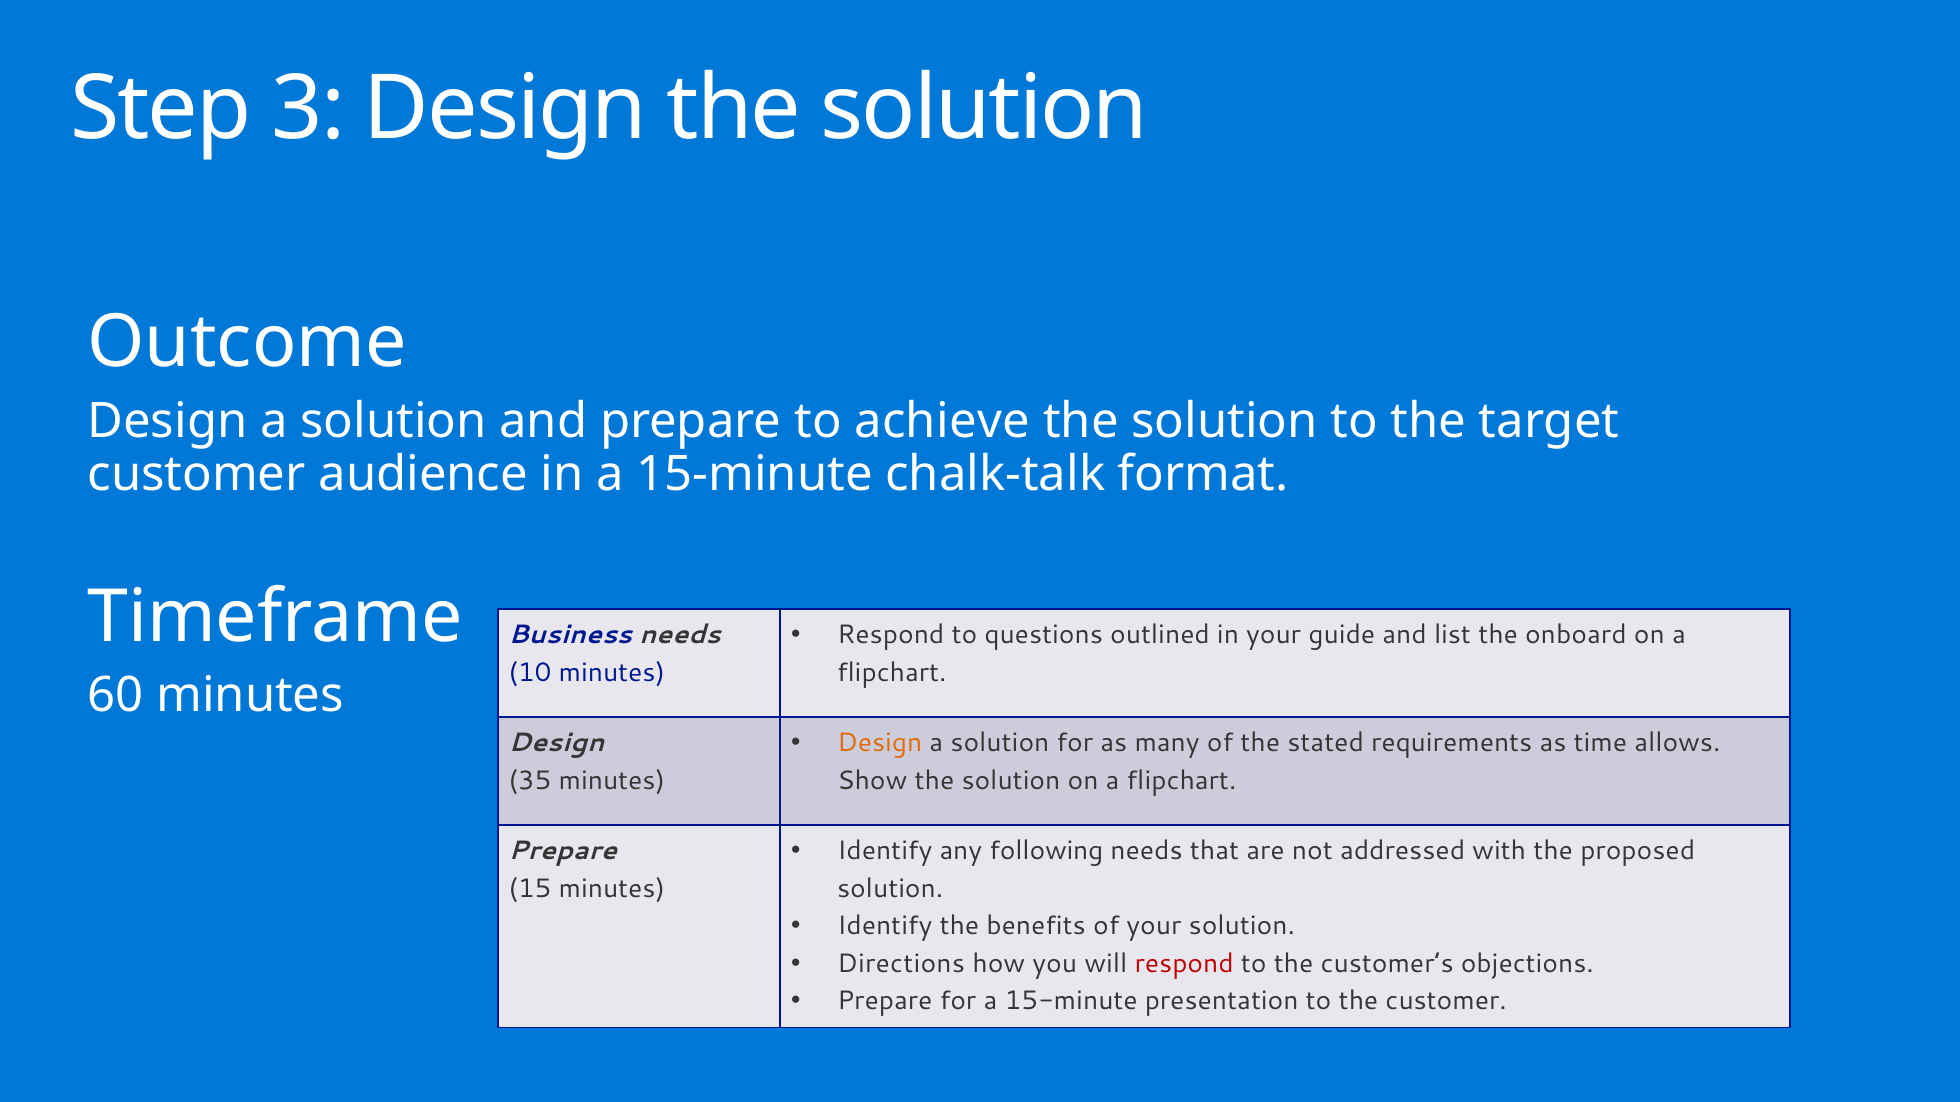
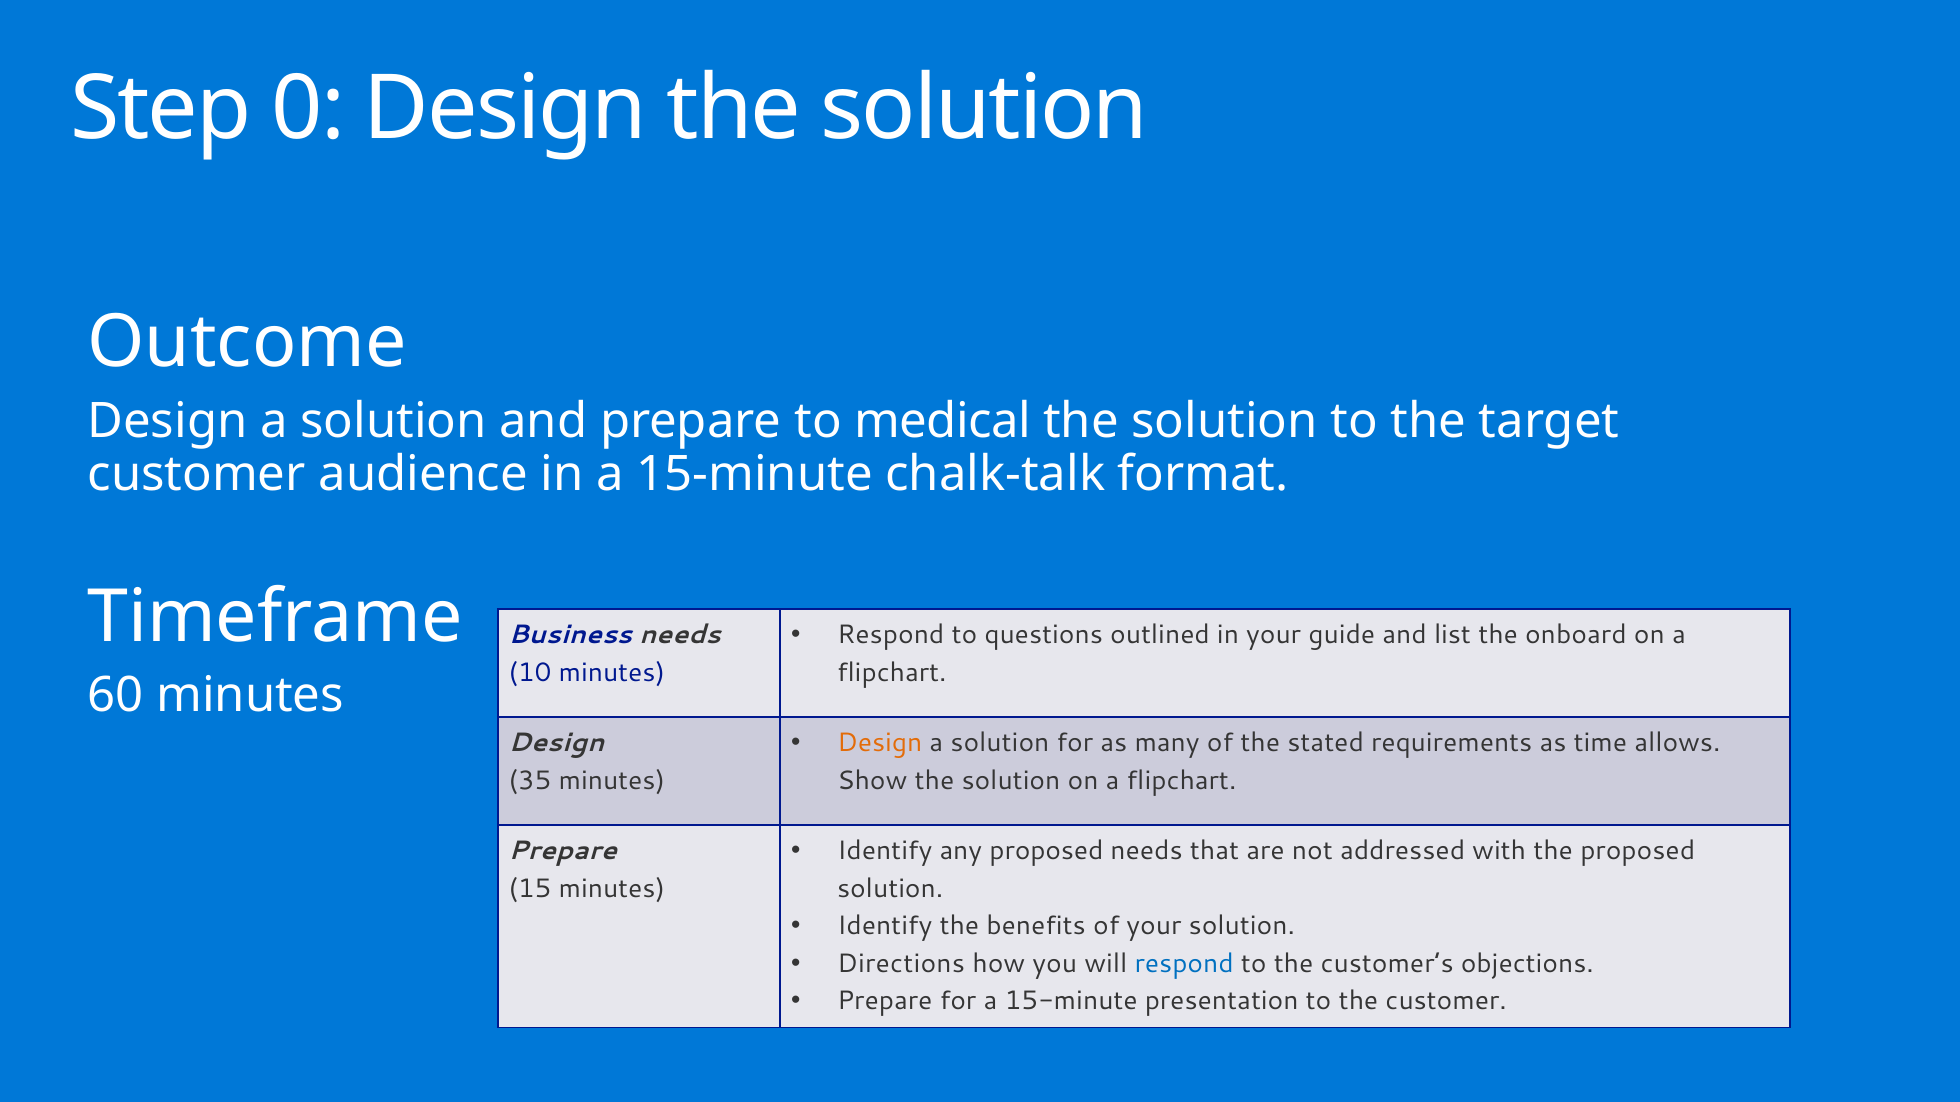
3: 3 -> 0
achieve: achieve -> medical
any following: following -> proposed
respond at (1184, 964) colour: red -> blue
